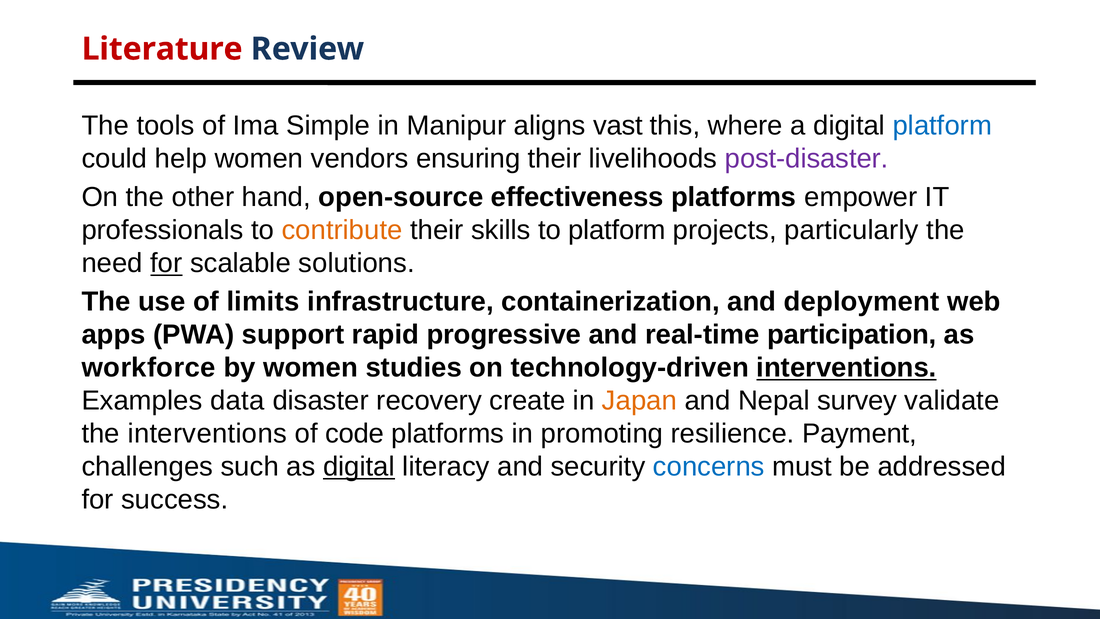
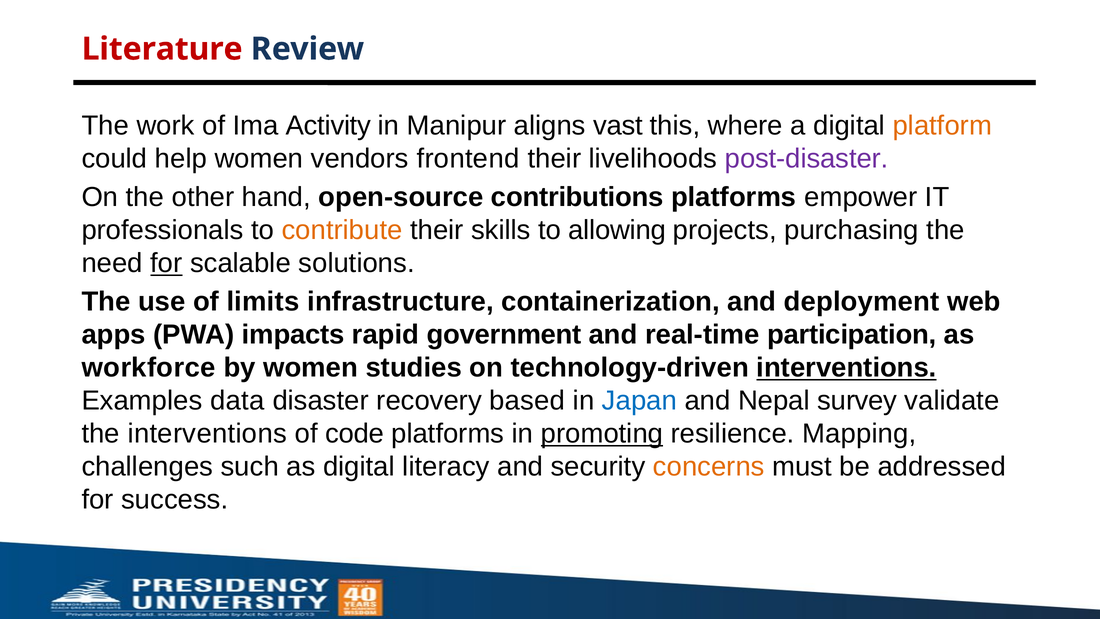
tools: tools -> work
Simple: Simple -> Activity
platform at (942, 126) colour: blue -> orange
ensuring: ensuring -> frontend
effectiveness: effectiveness -> contributions
to platform: platform -> allowing
particularly: particularly -> purchasing
support: support -> impacts
progressive: progressive -> government
create: create -> based
Japan colour: orange -> blue
promoting underline: none -> present
Payment: Payment -> Mapping
digital at (359, 467) underline: present -> none
concerns colour: blue -> orange
